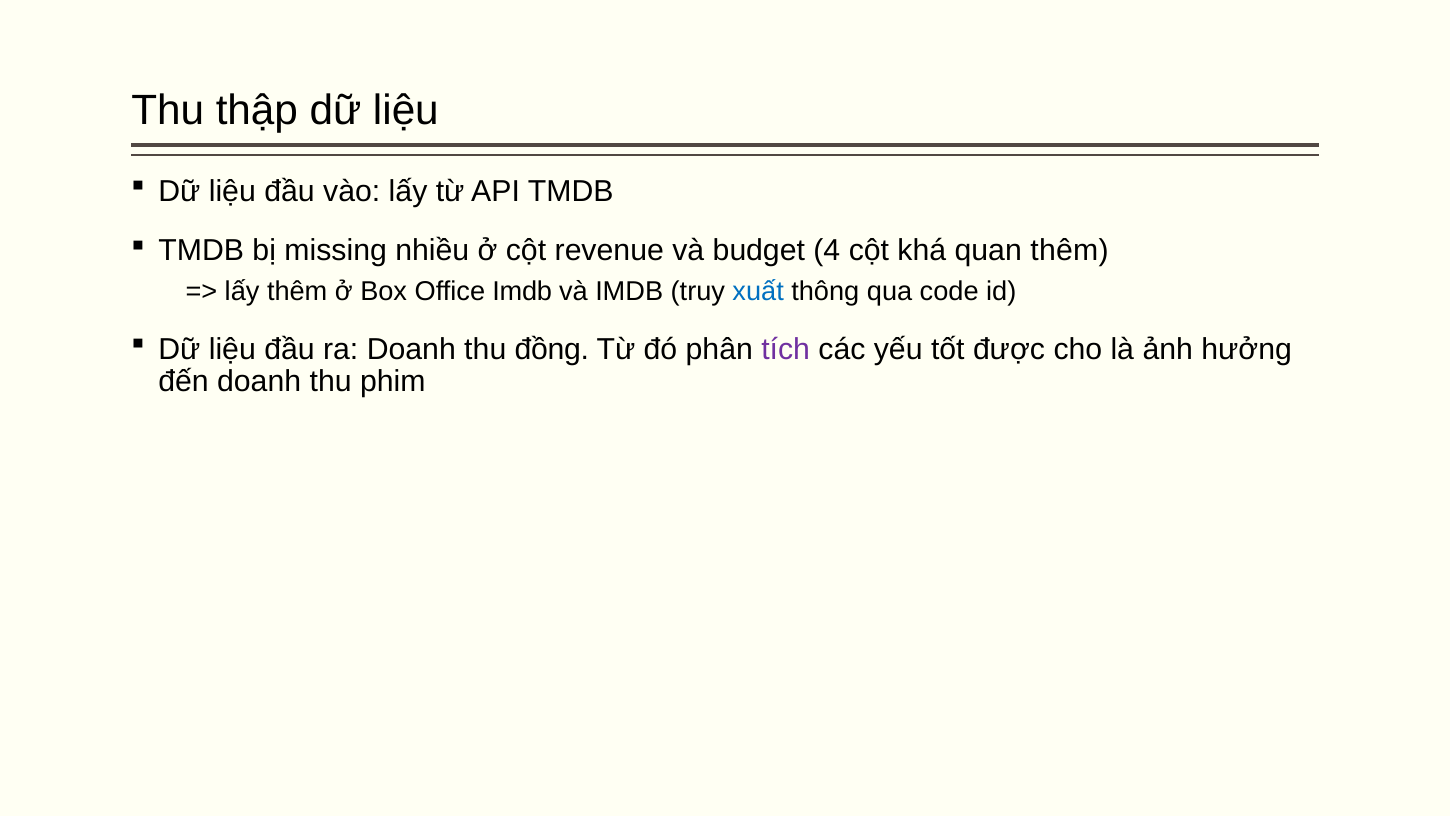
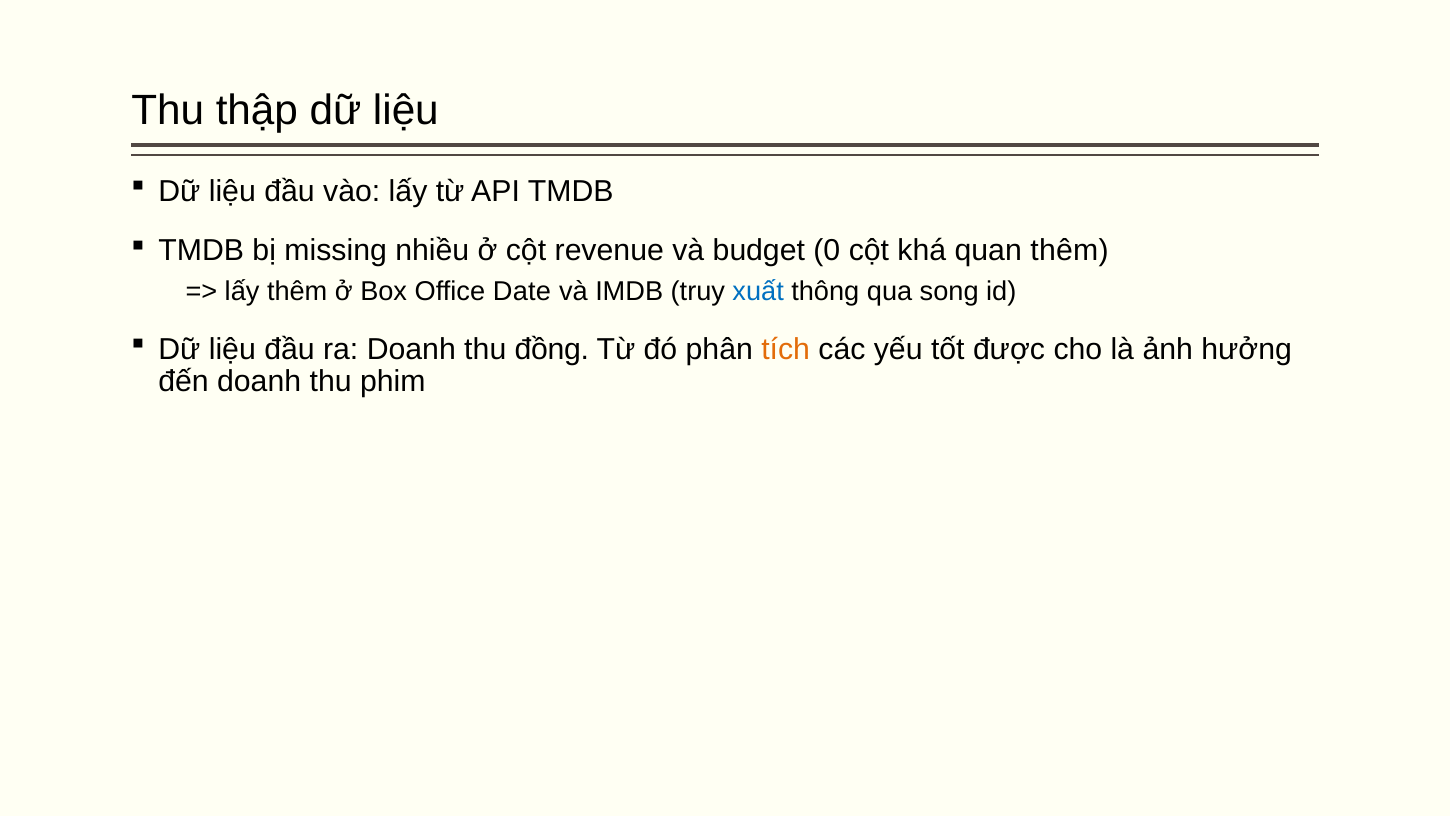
4: 4 -> 0
Office Imdb: Imdb -> Date
code: code -> song
tích colour: purple -> orange
